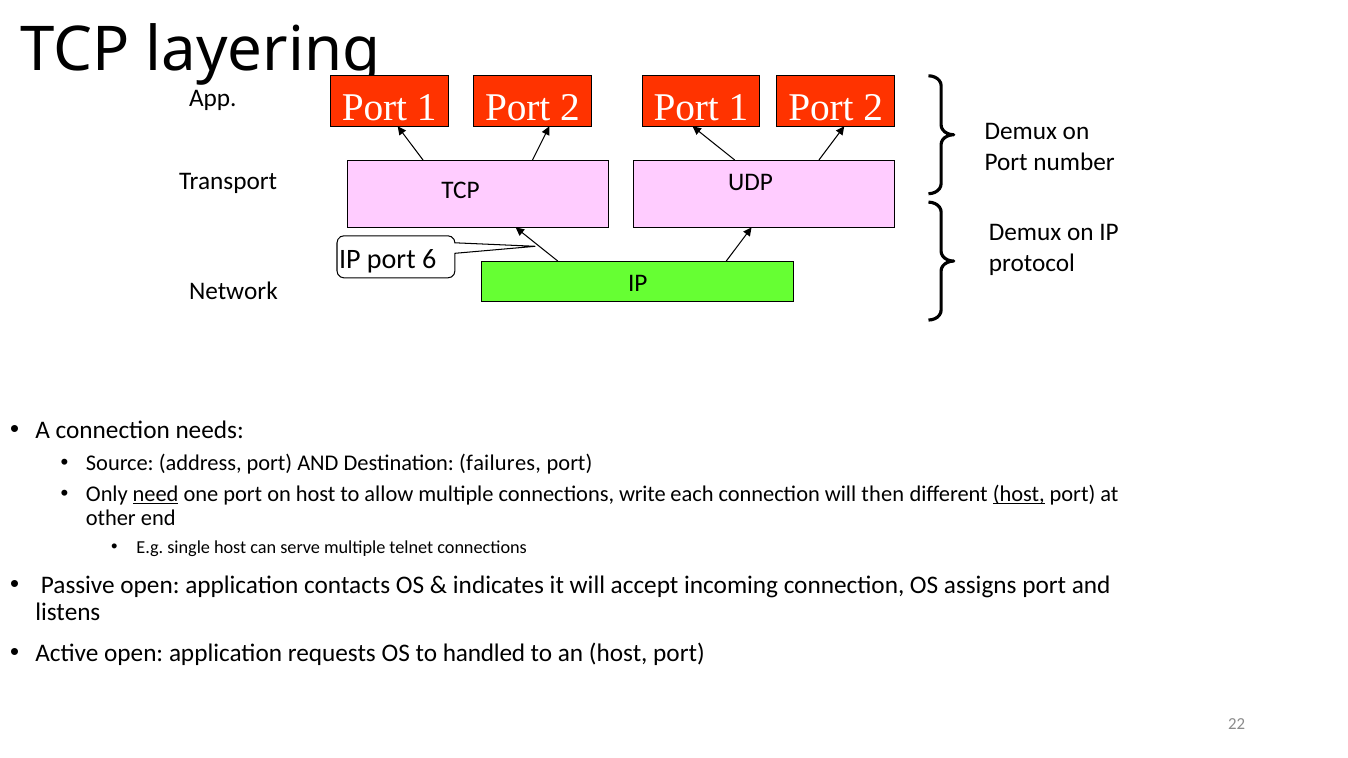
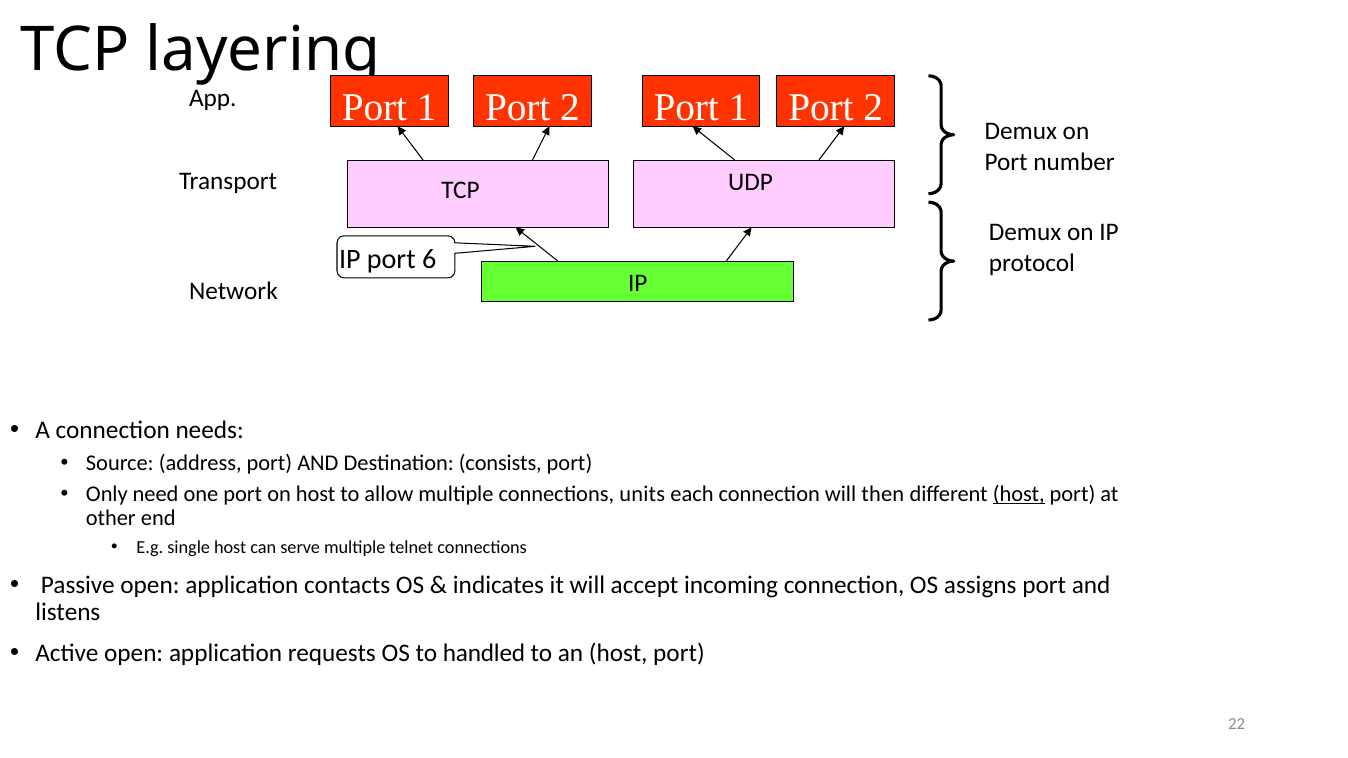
failures: failures -> consists
need underline: present -> none
write: write -> units
